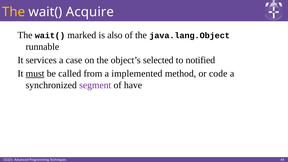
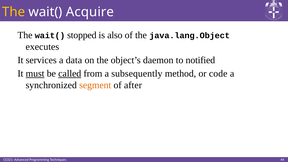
marked: marked -> stopped
runnable: runnable -> executes
case: case -> data
selected: selected -> daemon
called underline: none -> present
implemented: implemented -> subsequently
segment colour: purple -> orange
have: have -> after
